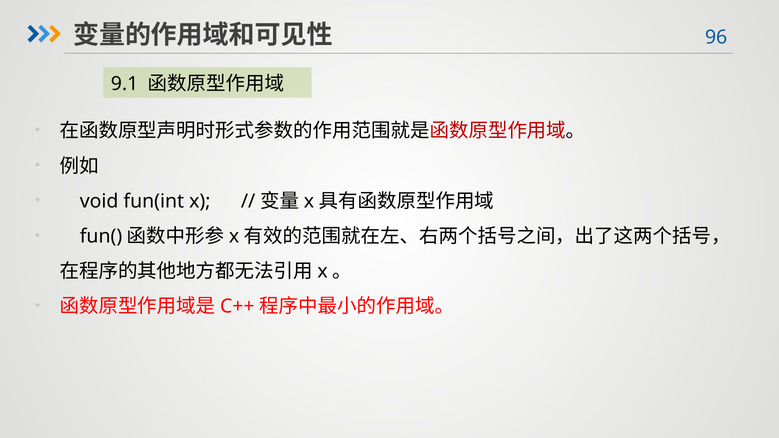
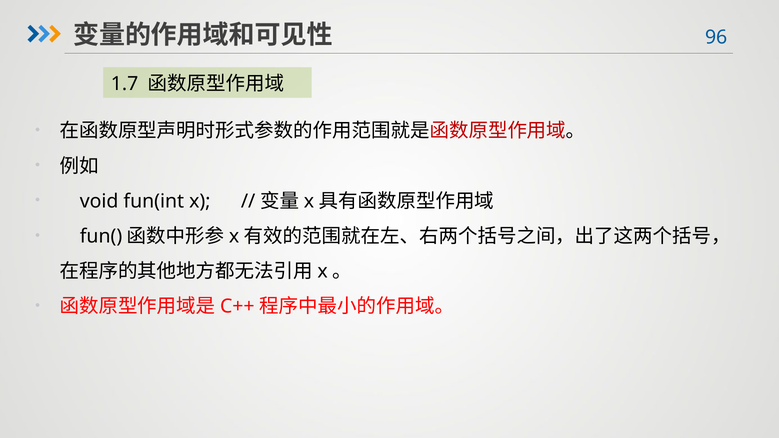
9.1: 9.1 -> 1.7
